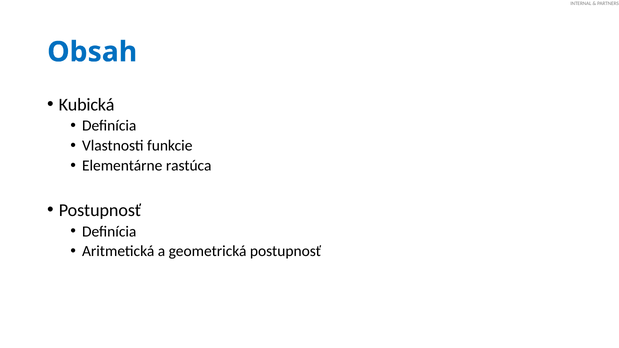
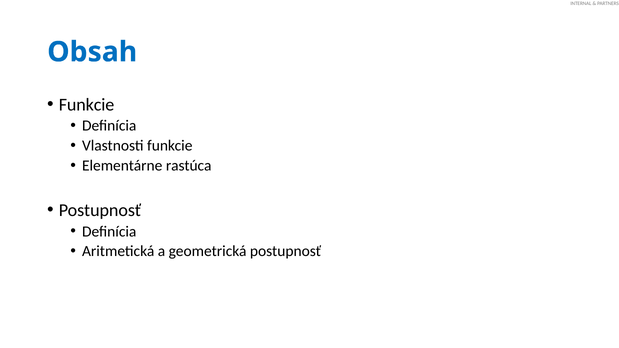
Kubická at (87, 105): Kubická -> Funkcie
